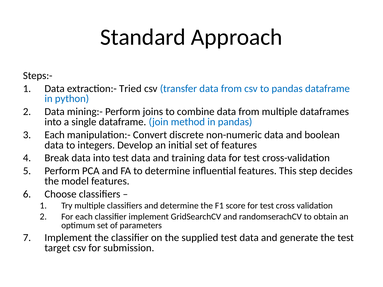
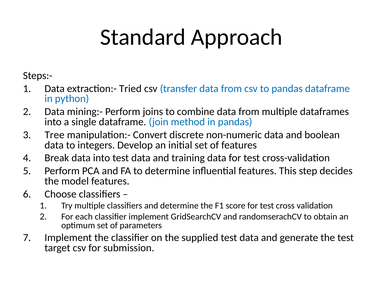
Each at (55, 135): Each -> Tree
